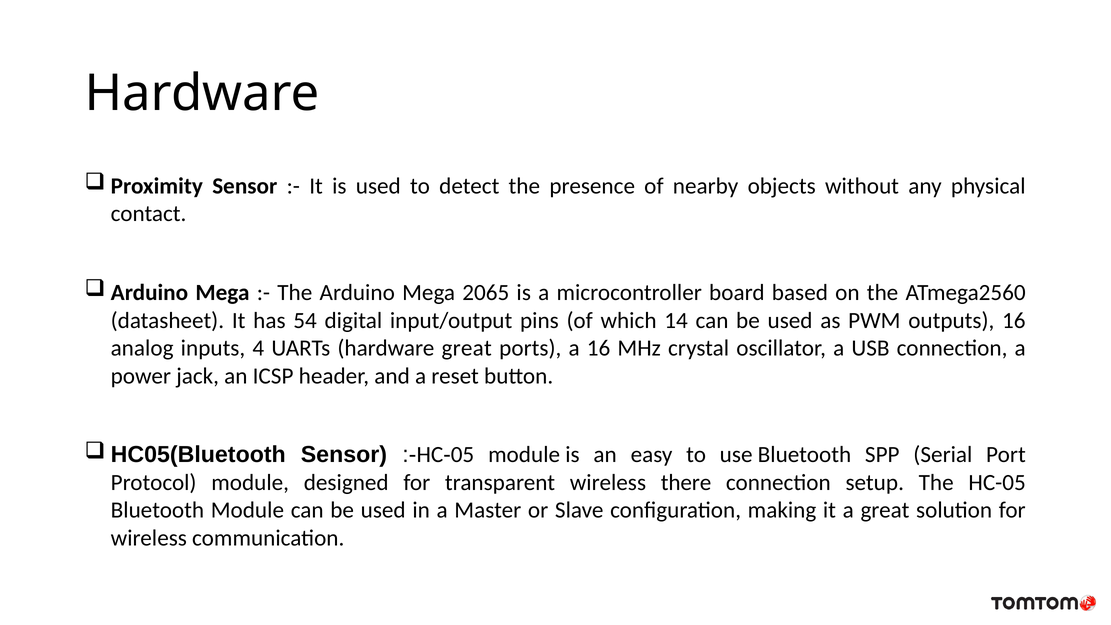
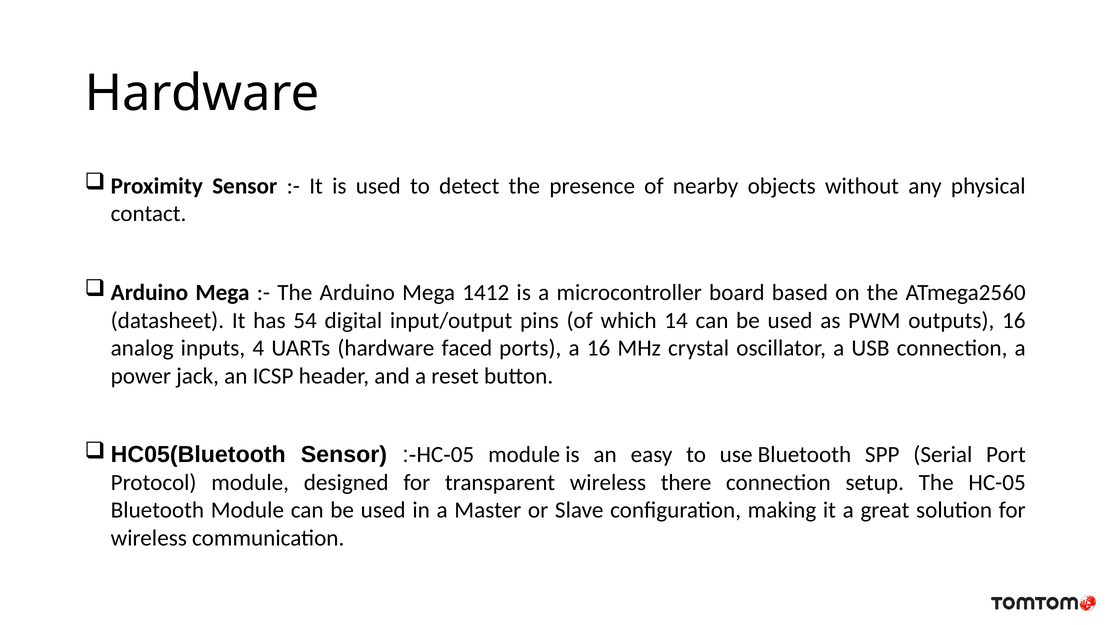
2065: 2065 -> 1412
hardware great: great -> faced
